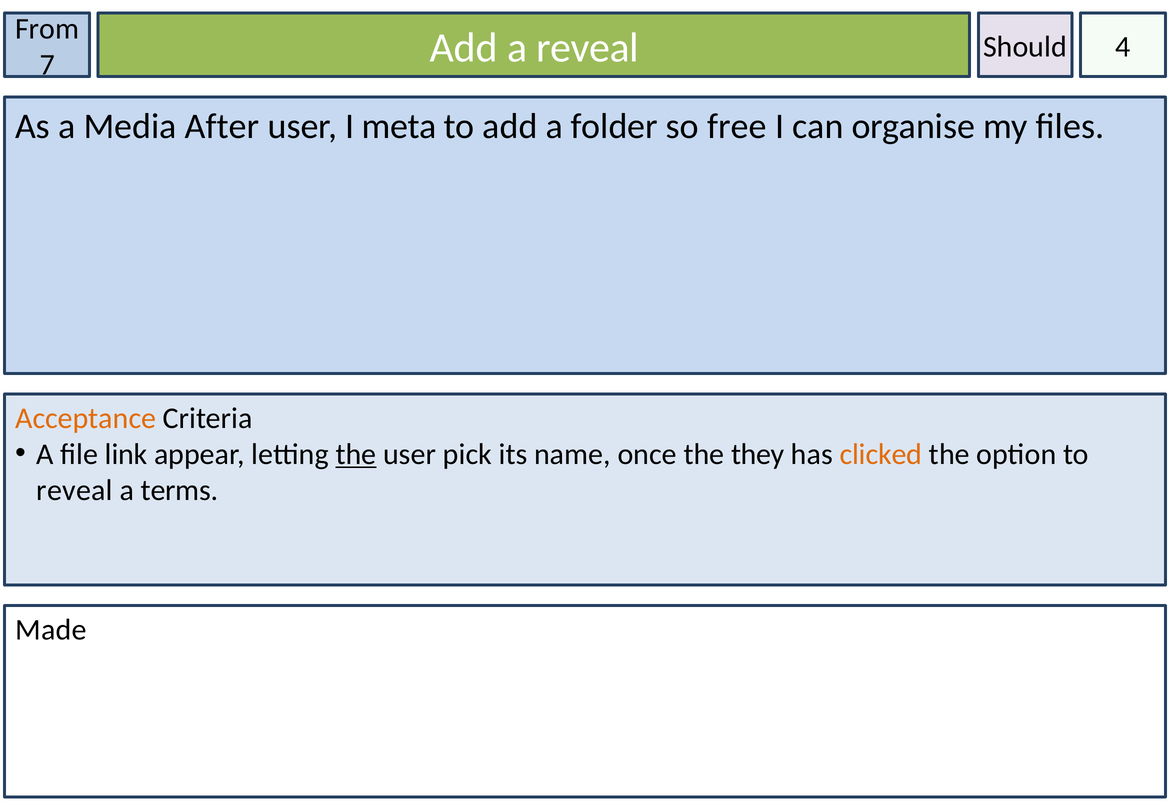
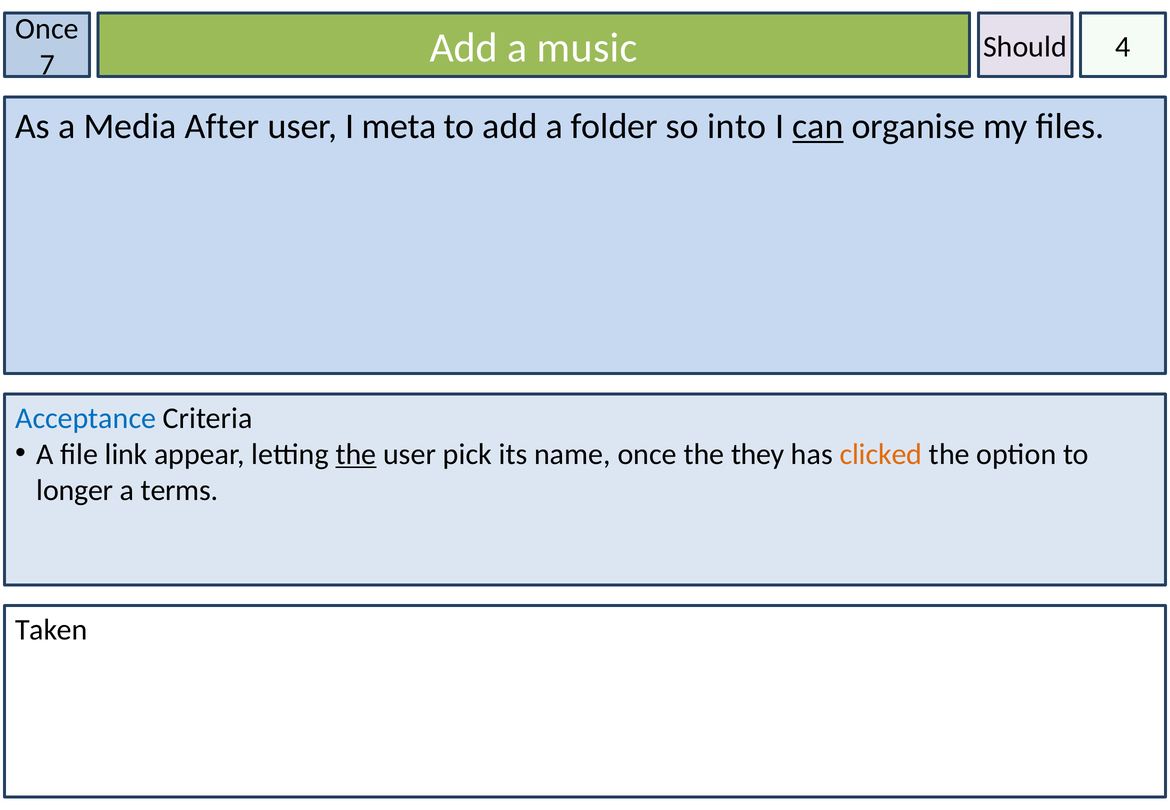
From at (47, 29): From -> Once
a reveal: reveal -> music
free: free -> into
can underline: none -> present
Acceptance colour: orange -> blue
reveal at (75, 490): reveal -> longer
Made: Made -> Taken
